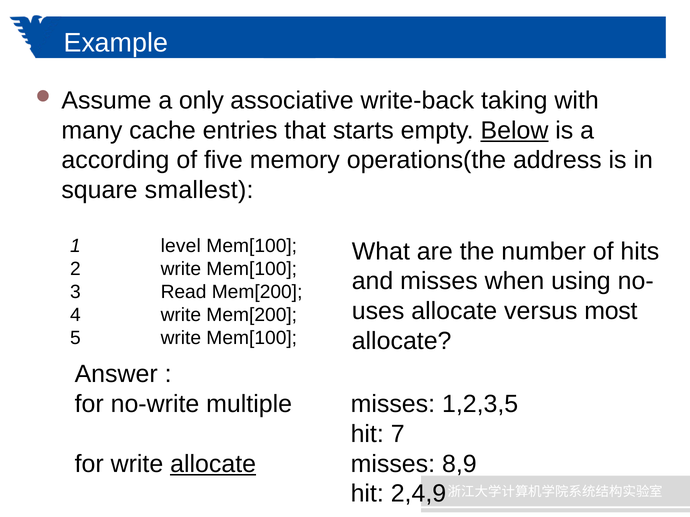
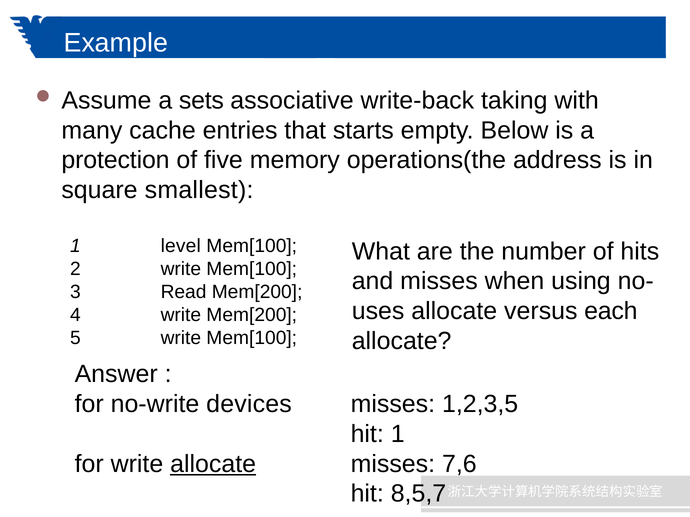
only: only -> sets
Below underline: present -> none
according: according -> protection
most: most -> each
multiple: multiple -> devices
hit 7: 7 -> 1
8,9: 8,9 -> 7,6
2,4,9: 2,4,9 -> 8,5,7
